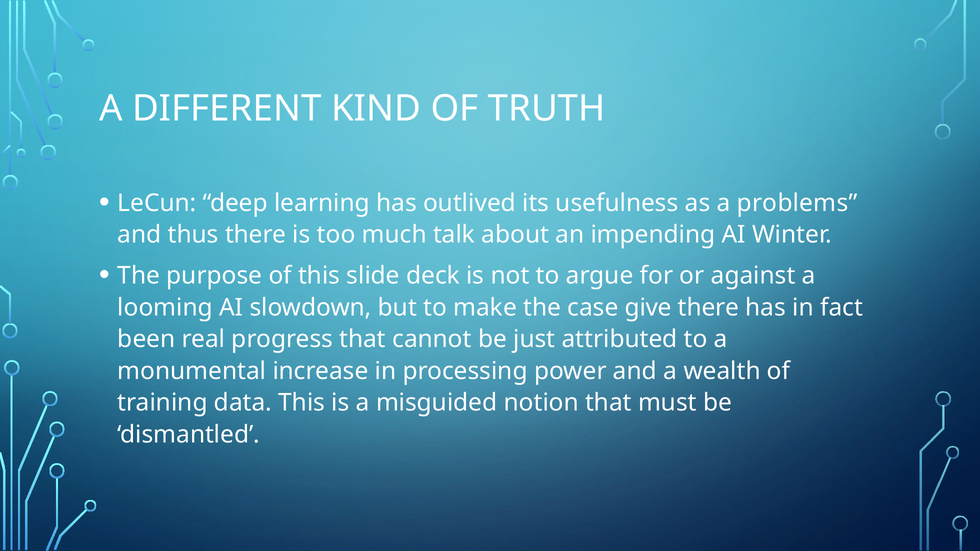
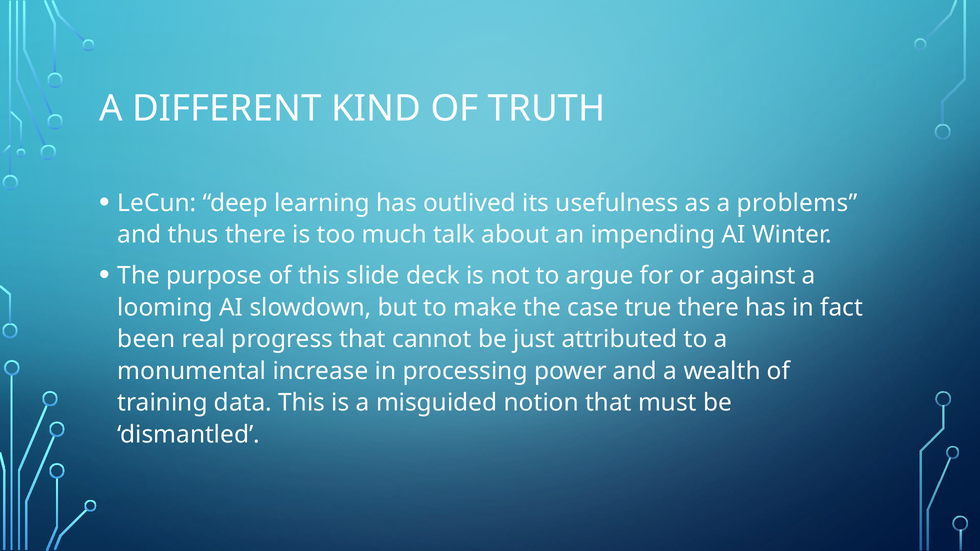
give: give -> true
